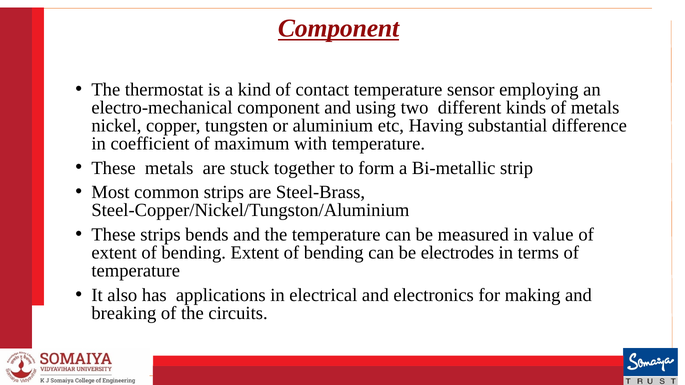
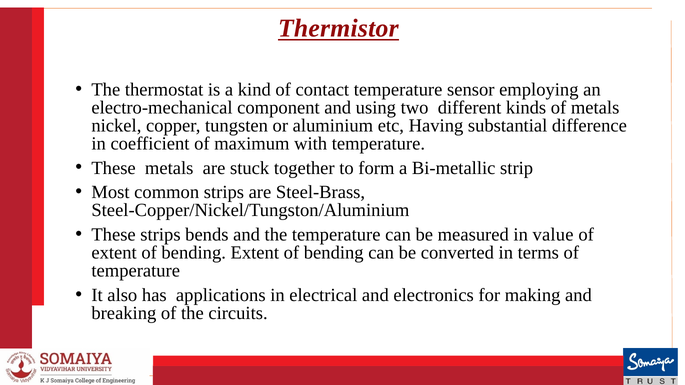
Component at (339, 28): Component -> Thermistor
electrodes: electrodes -> converted
